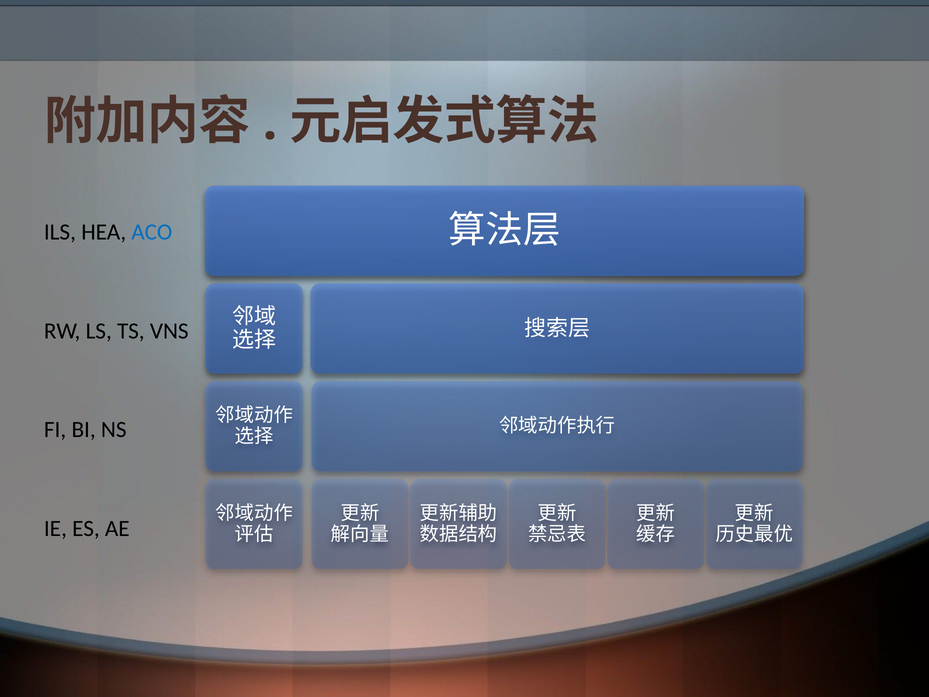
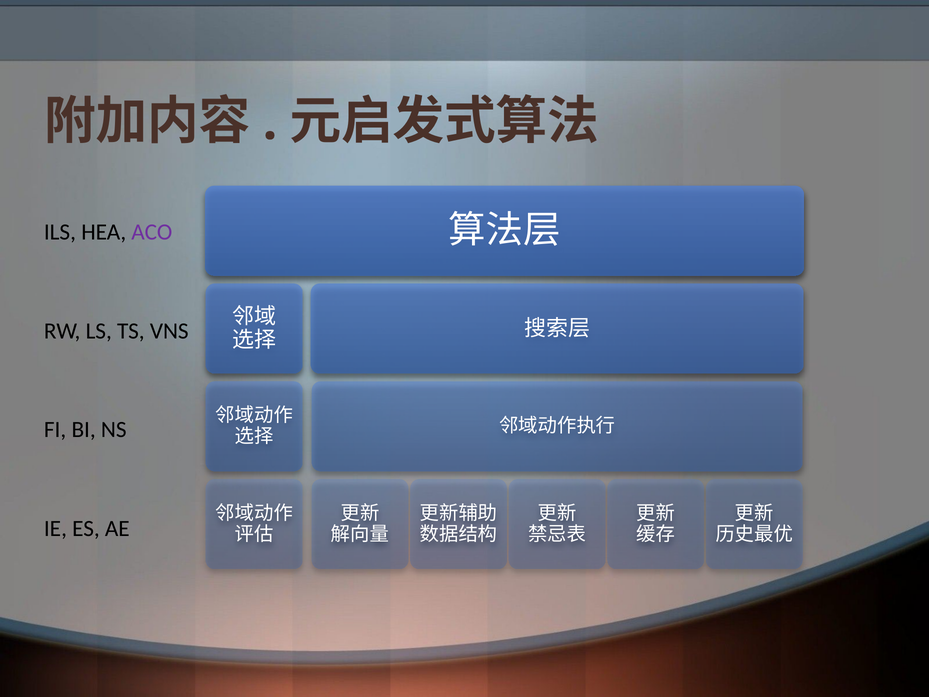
ACO colour: blue -> purple
